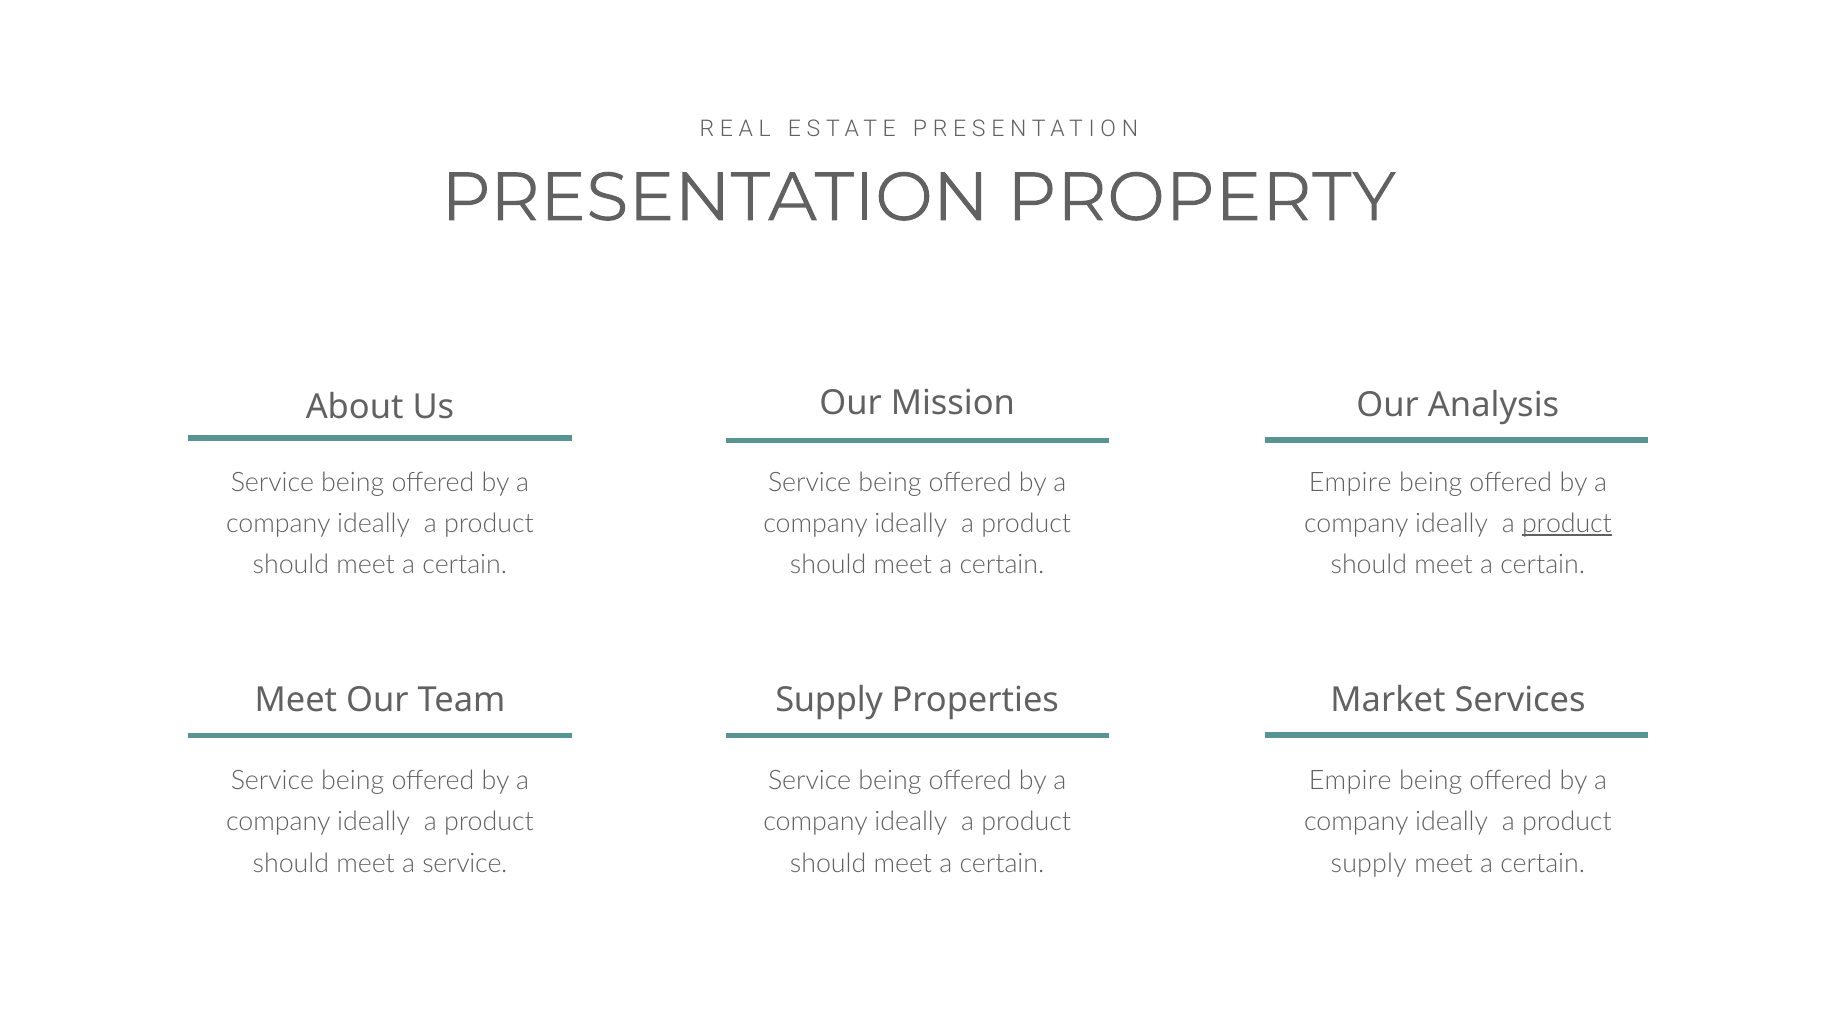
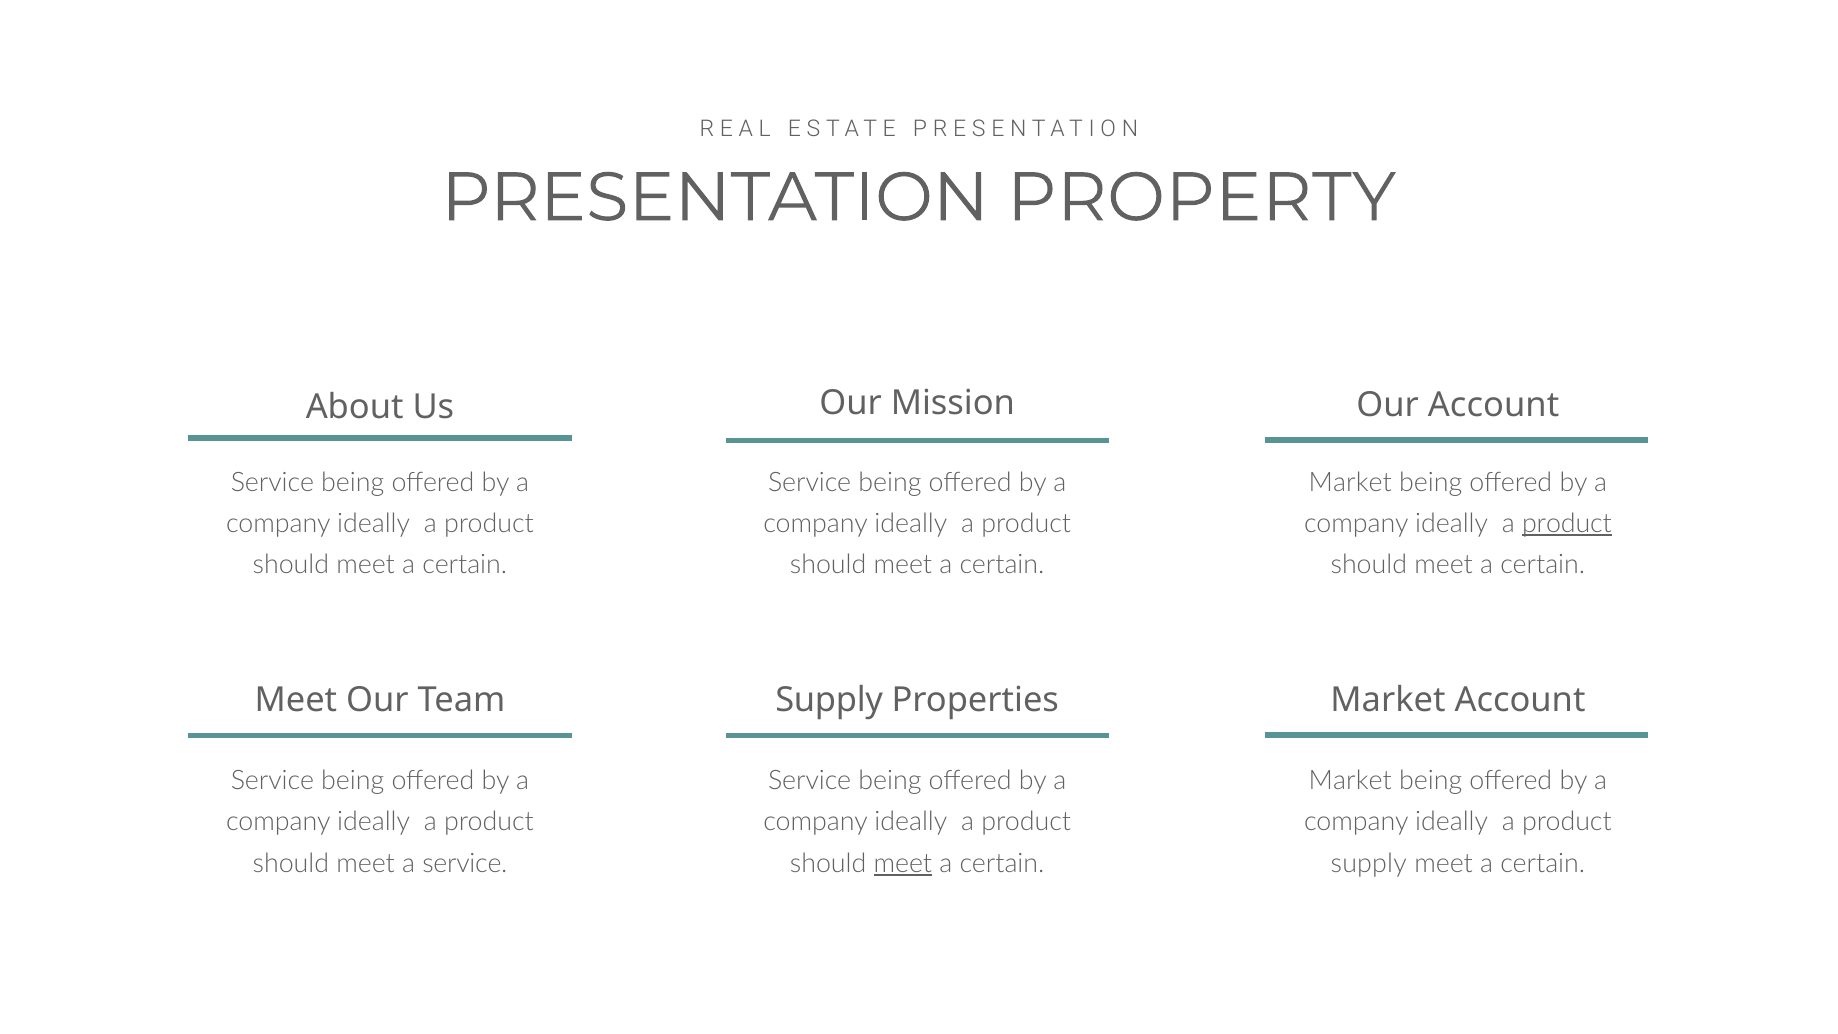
Our Analysis: Analysis -> Account
Empire at (1350, 482): Empire -> Market
Market Services: Services -> Account
Empire at (1350, 781): Empire -> Market
meet at (903, 863) underline: none -> present
